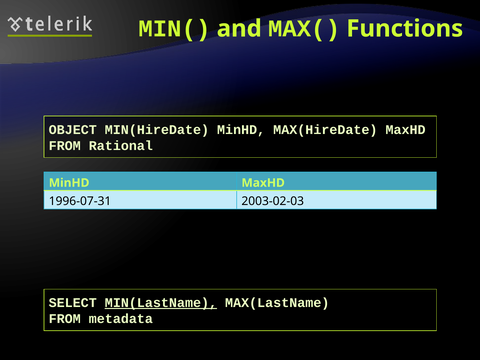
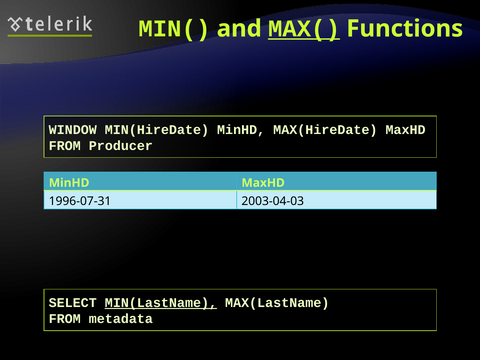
MAX( at (304, 29) underline: none -> present
OBJECT: OBJECT -> WINDOW
Rational: Rational -> Producer
2003-02-03: 2003-02-03 -> 2003-04-03
